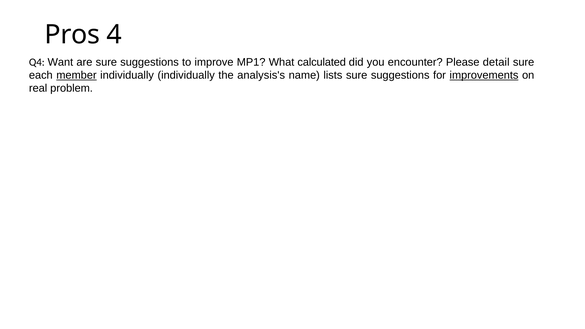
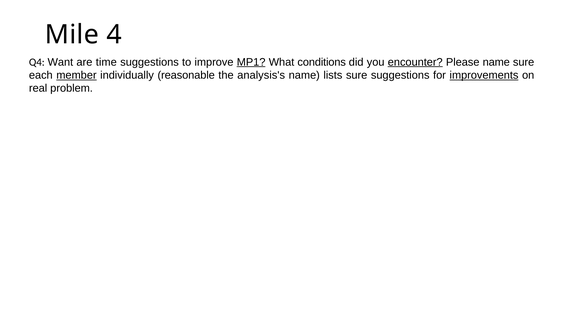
Pros: Pros -> Mile
are sure: sure -> time
MP1 underline: none -> present
calculated: calculated -> conditions
encounter underline: none -> present
Please detail: detail -> name
individually individually: individually -> reasonable
